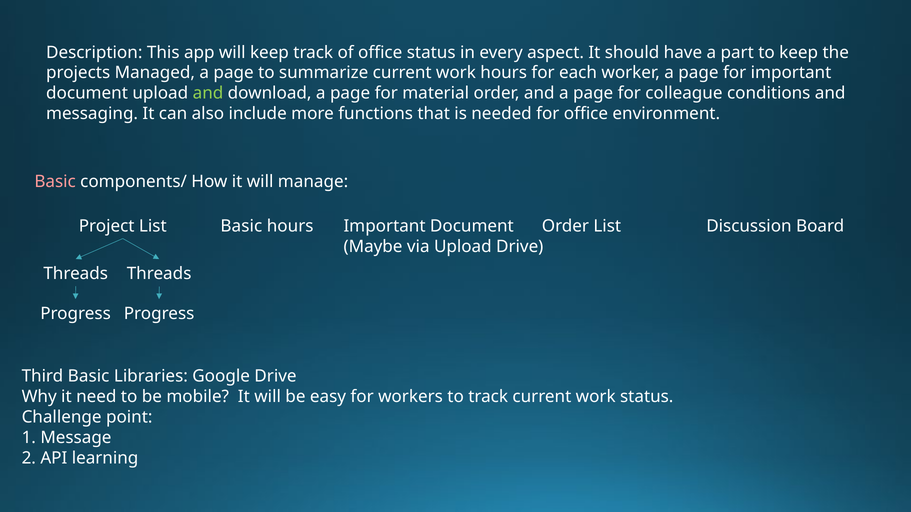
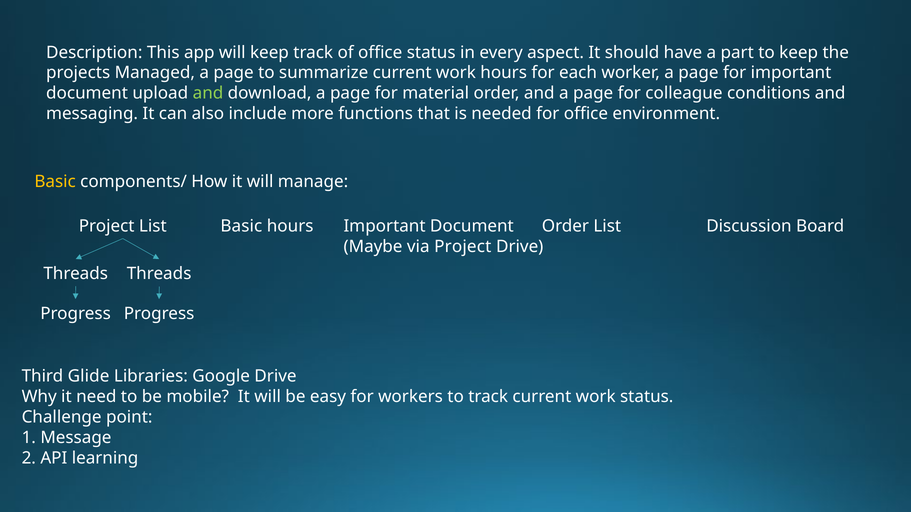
Basic at (55, 182) colour: pink -> yellow
via Upload: Upload -> Project
Third Basic: Basic -> Glide
